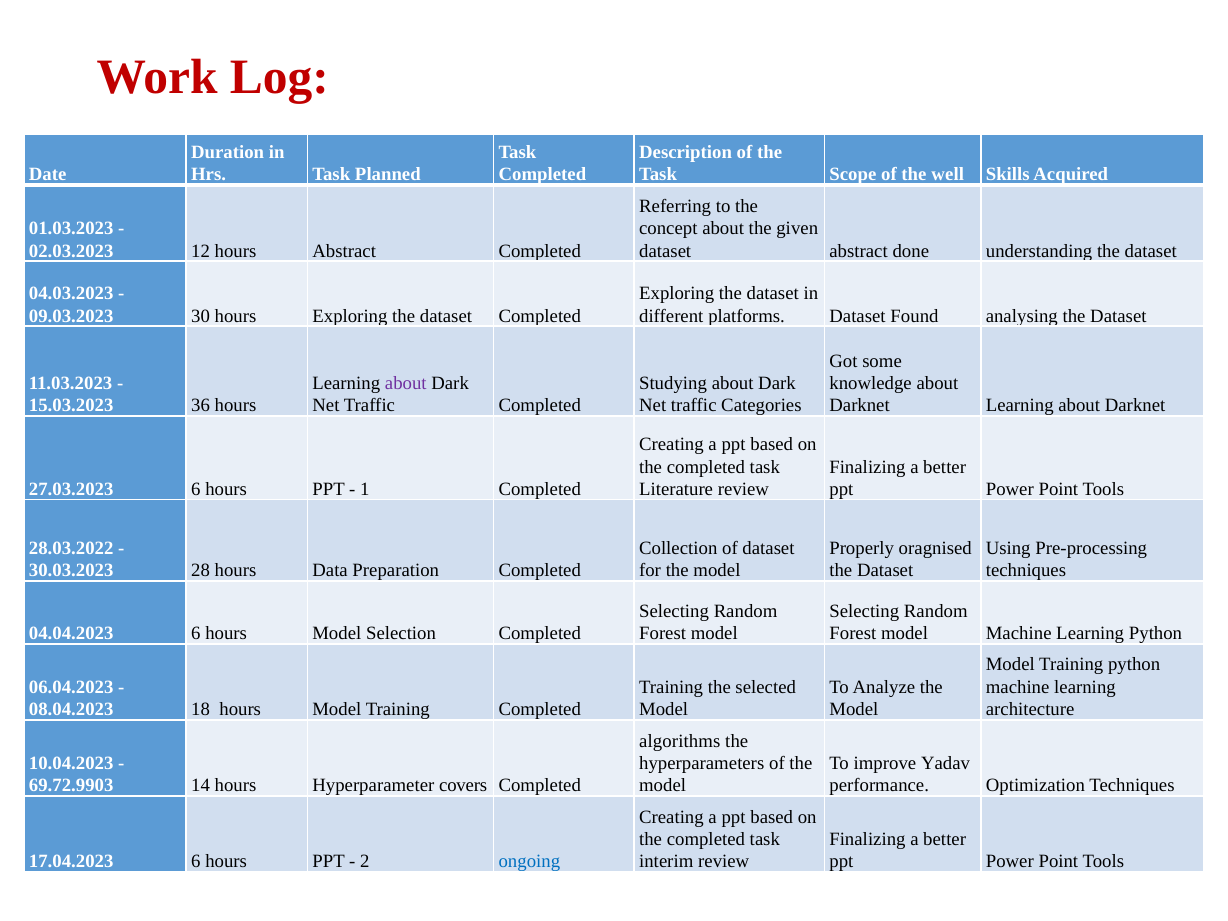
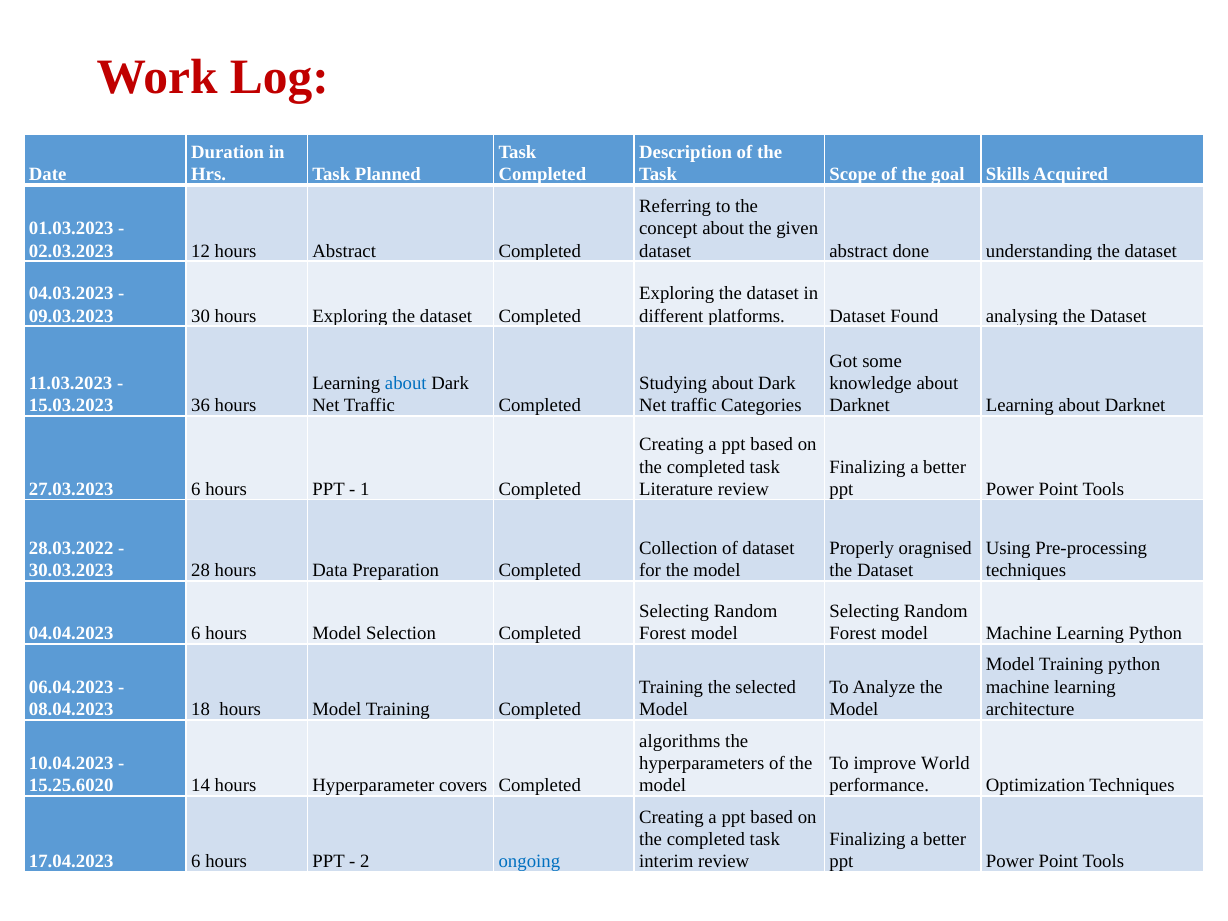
well: well -> goal
about at (406, 383) colour: purple -> blue
Yadav: Yadav -> World
69.72.9903: 69.72.9903 -> 15.25.6020
